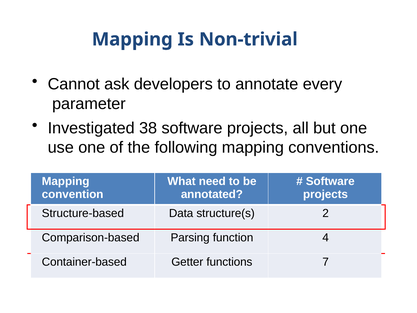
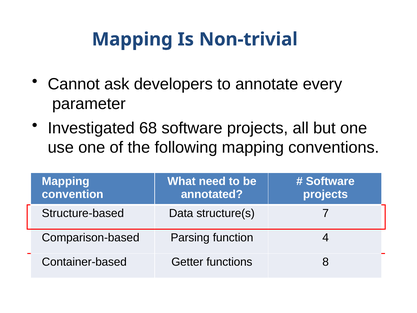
38: 38 -> 68
2: 2 -> 7
7: 7 -> 8
